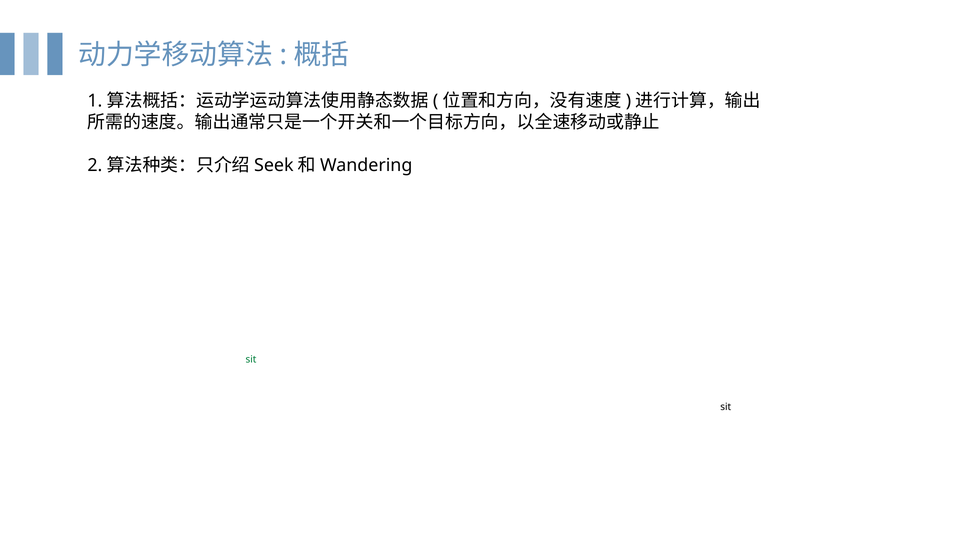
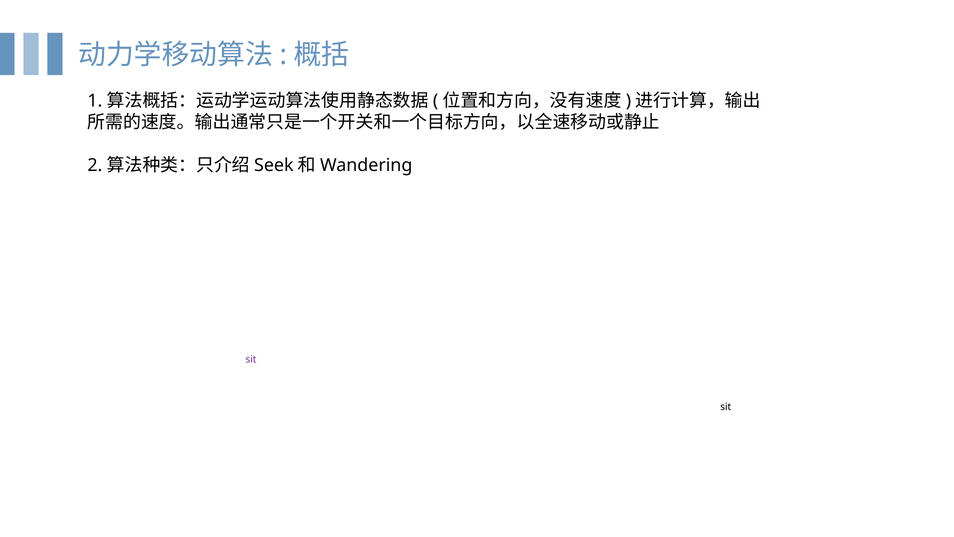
sit at (251, 359) colour: green -> purple
